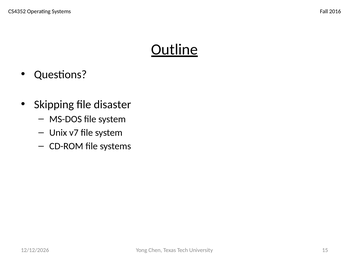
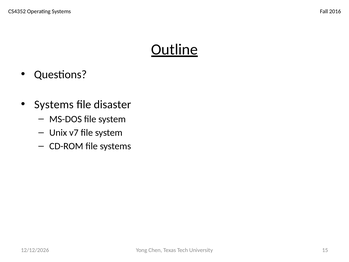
Skipping at (54, 104): Skipping -> Systems
